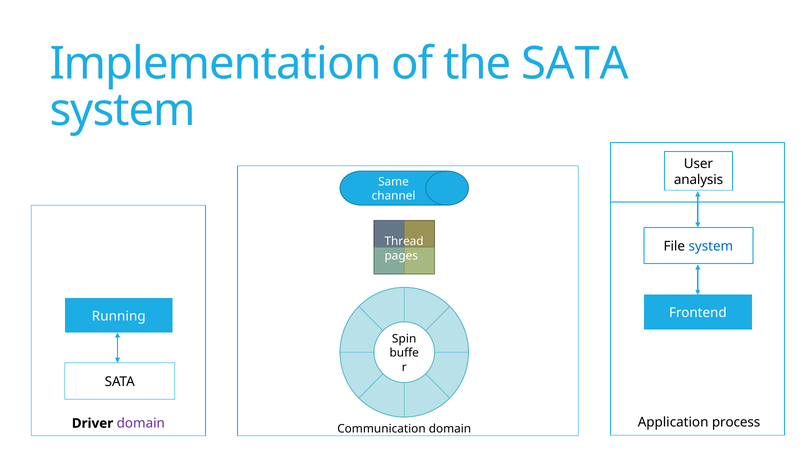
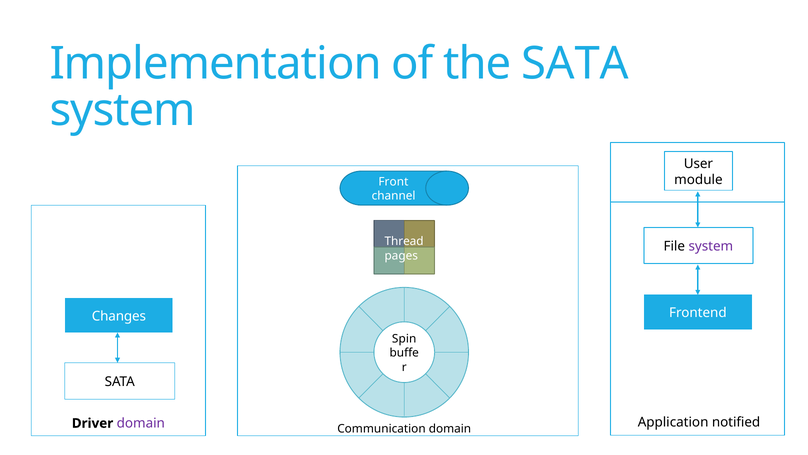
analysis: analysis -> module
Same: Same -> Front
system at (711, 246) colour: blue -> purple
Running: Running -> Changes
process: process -> notified
